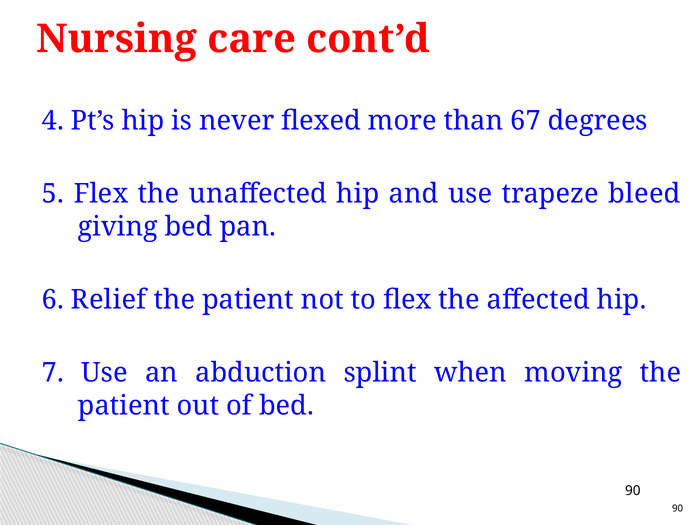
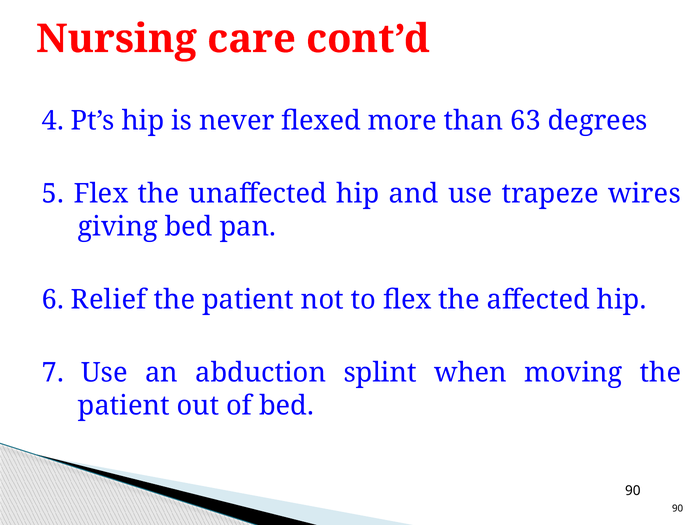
67: 67 -> 63
bleed: bleed -> wires
